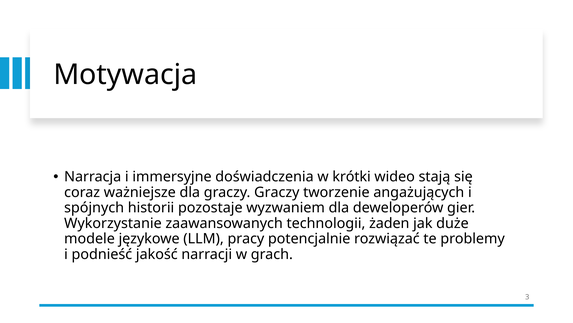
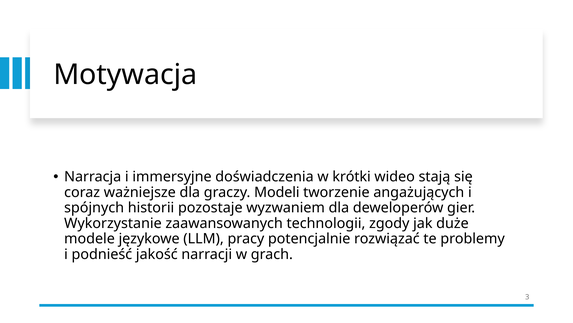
graczy Graczy: Graczy -> Modeli
żaden: żaden -> zgody
